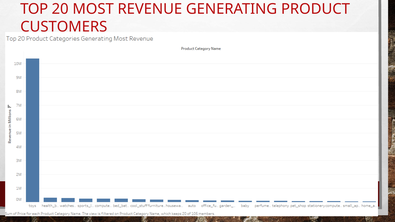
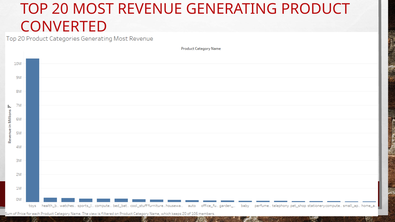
CUSTOMERS: CUSTOMERS -> CONVERTED
